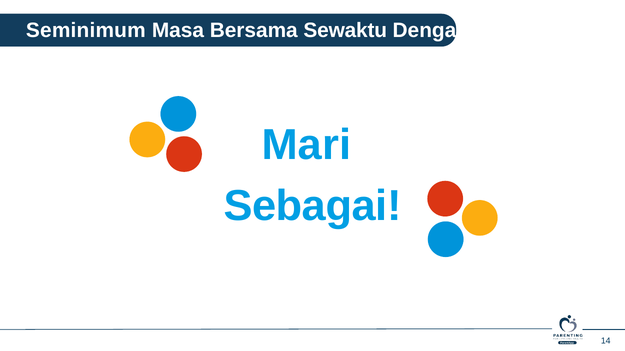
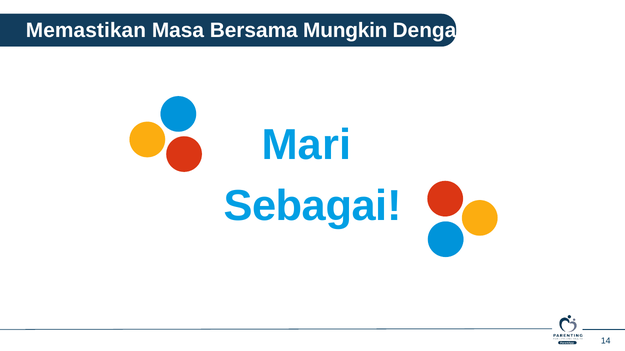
Seminimum: Seminimum -> Memastikan
Sewaktu: Sewaktu -> Mungkin
